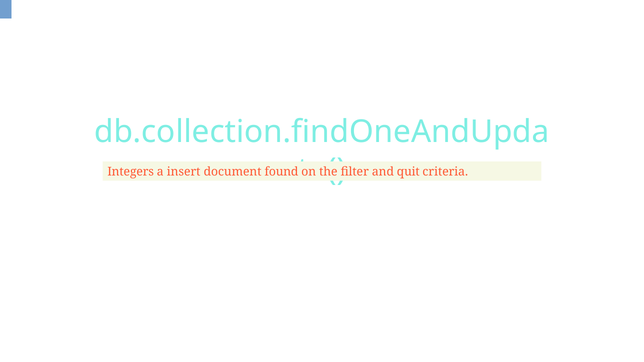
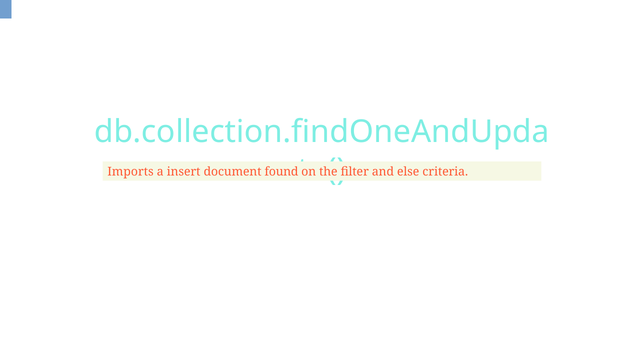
Integers: Integers -> Imports
quit: quit -> else
